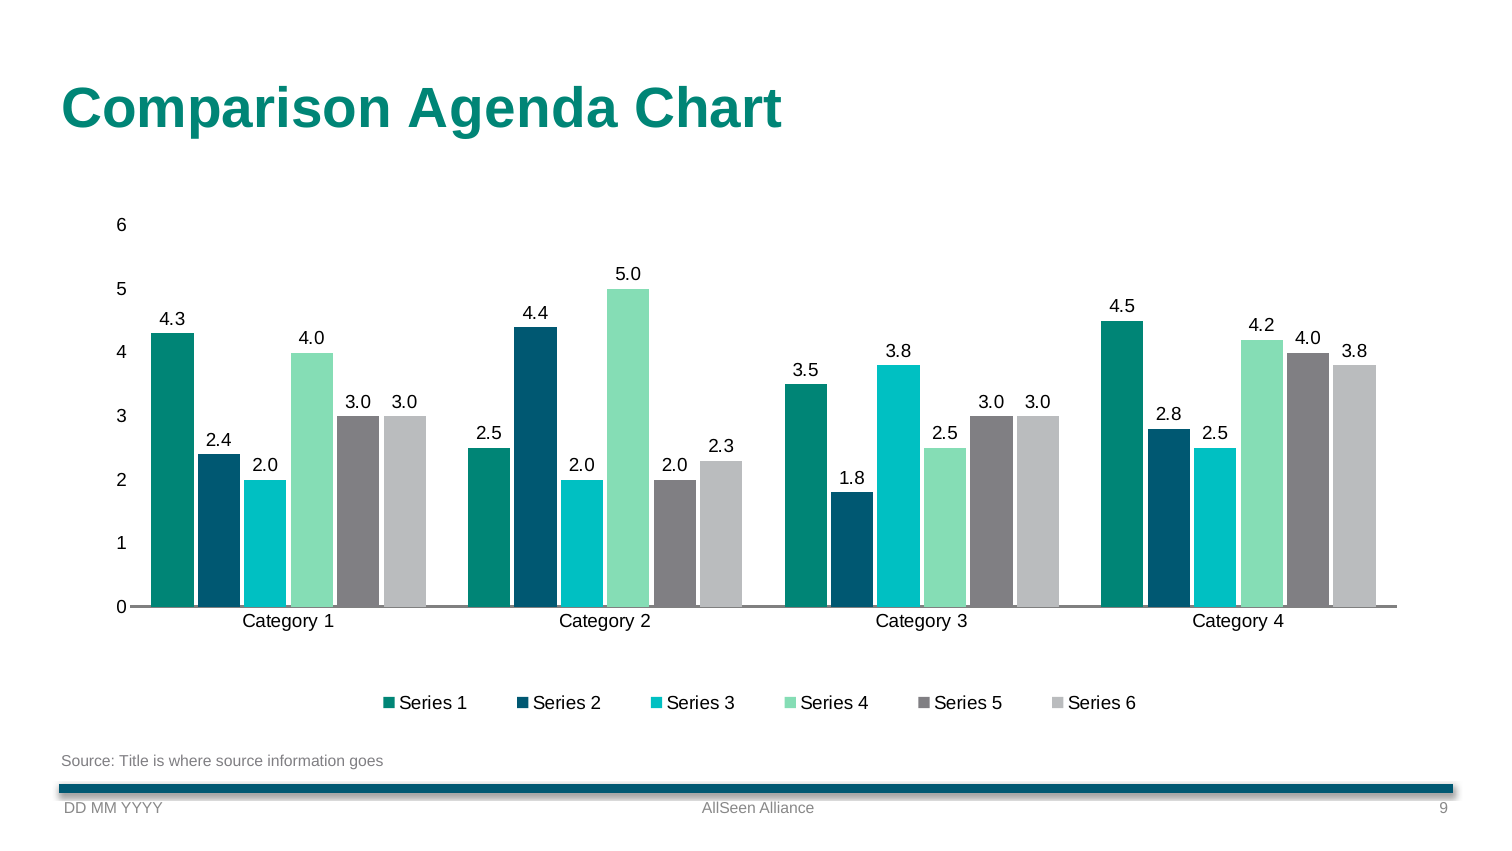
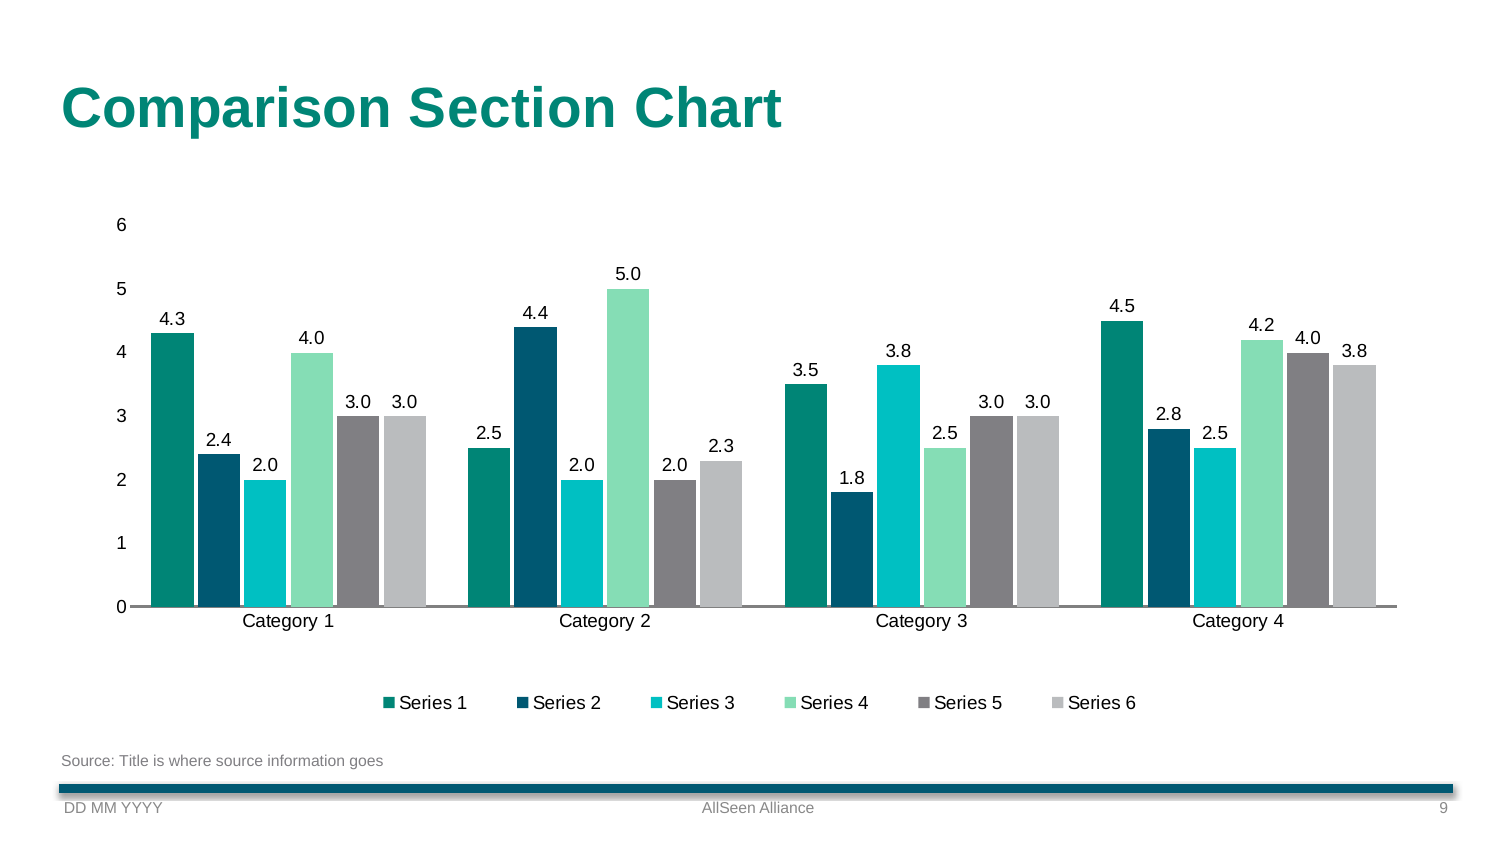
Agenda: Agenda -> Section
